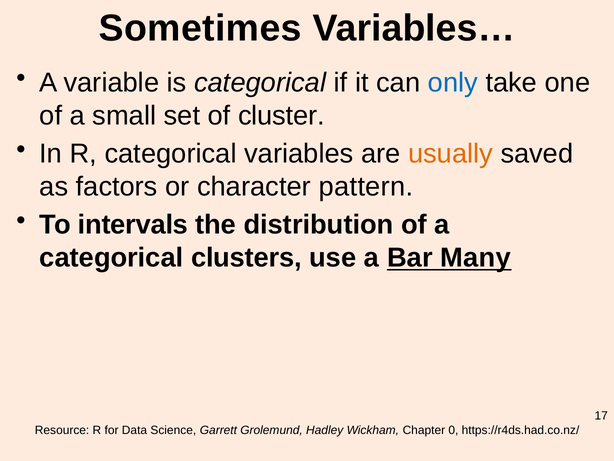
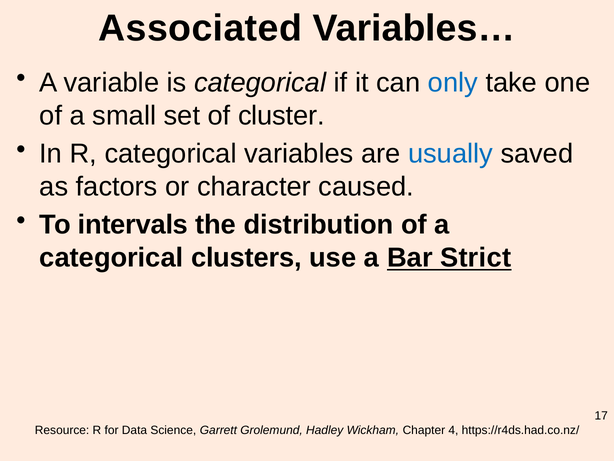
Sometimes: Sometimes -> Associated
usually colour: orange -> blue
pattern: pattern -> caused
Many: Many -> Strict
0: 0 -> 4
